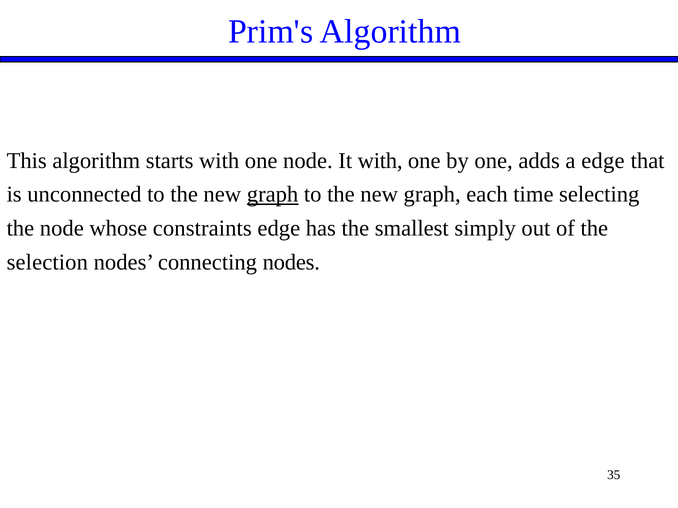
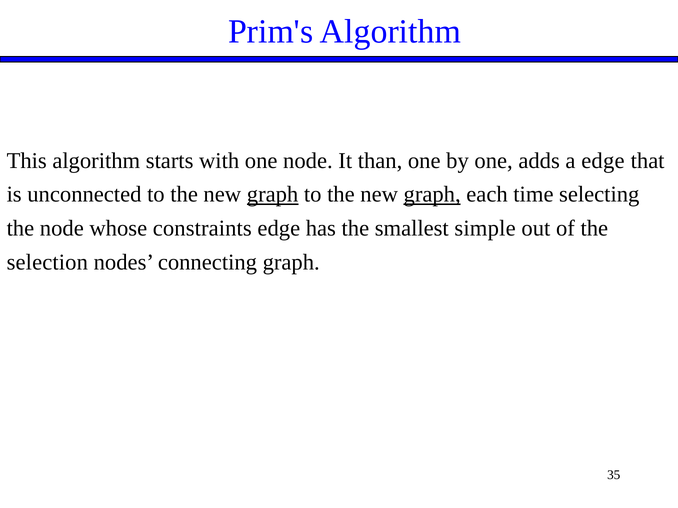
It with: with -> than
graph at (432, 195) underline: none -> present
simply: simply -> simple
connecting nodes: nodes -> graph
